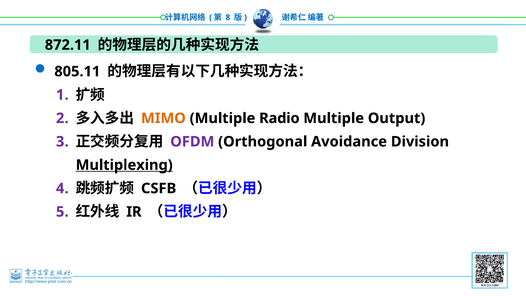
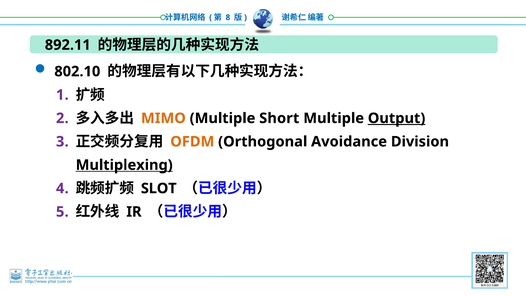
872.11: 872.11 -> 892.11
805.11: 805.11 -> 802.10
Radio: Radio -> Short
Output underline: none -> present
OFDM colour: purple -> orange
CSFB: CSFB -> SLOT
